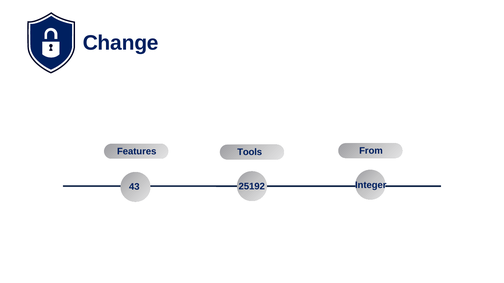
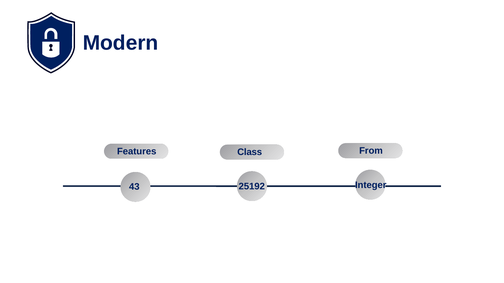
Change: Change -> Modern
Tools: Tools -> Class
